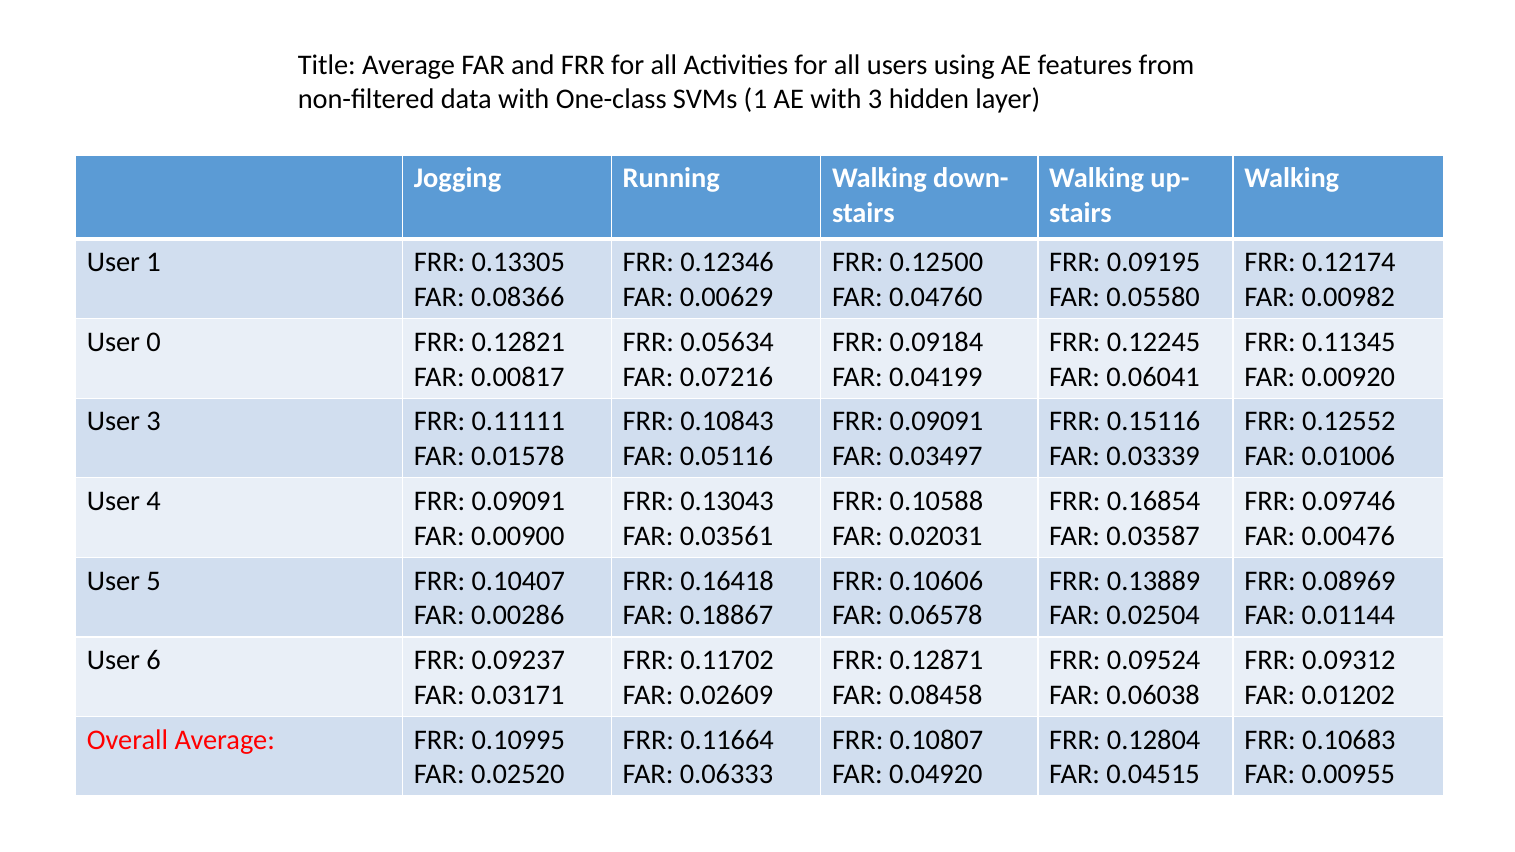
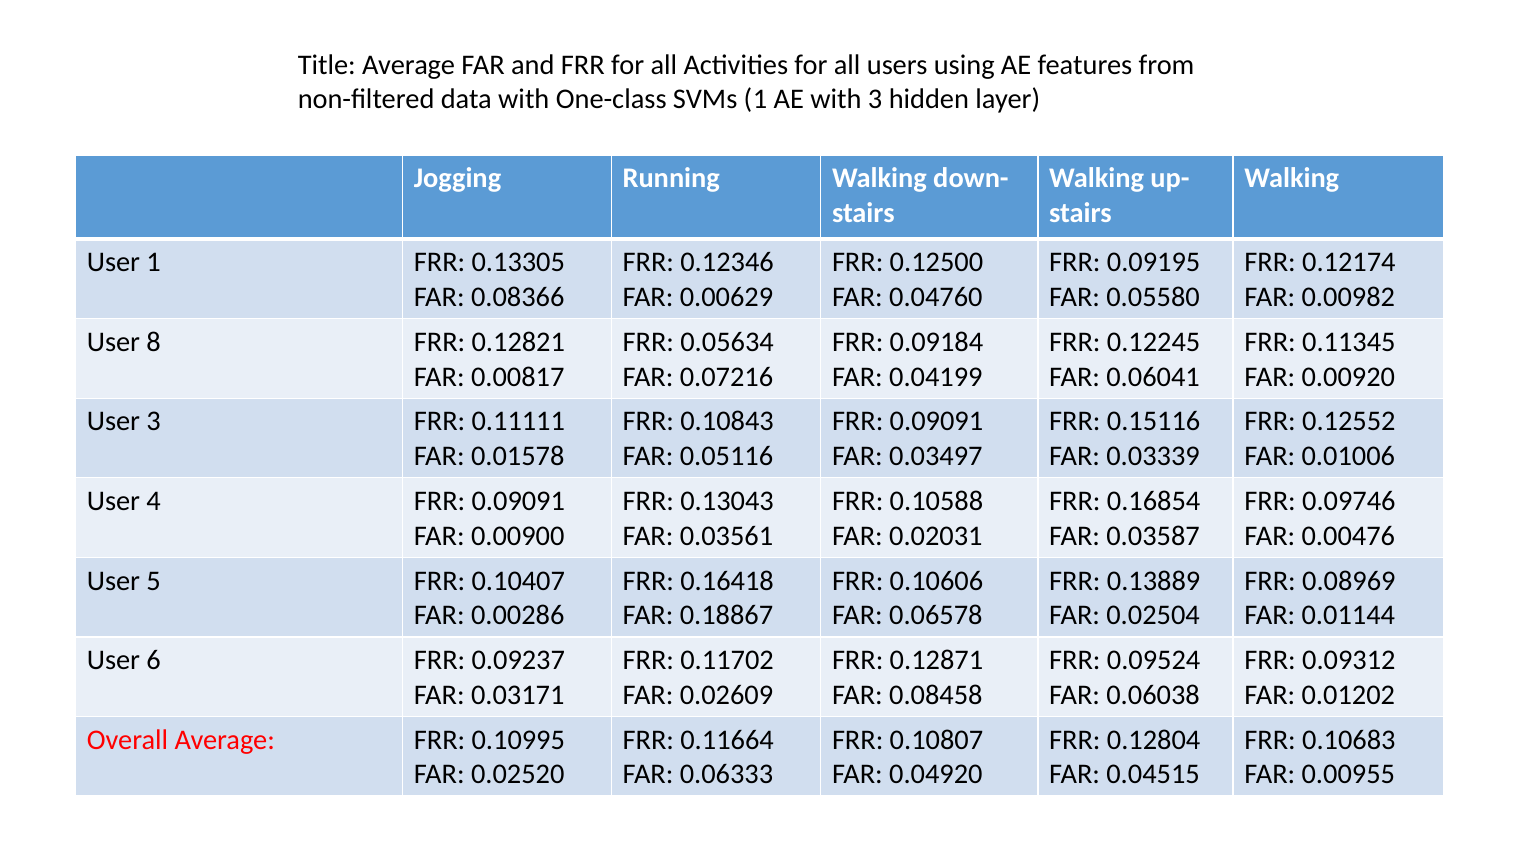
0: 0 -> 8
